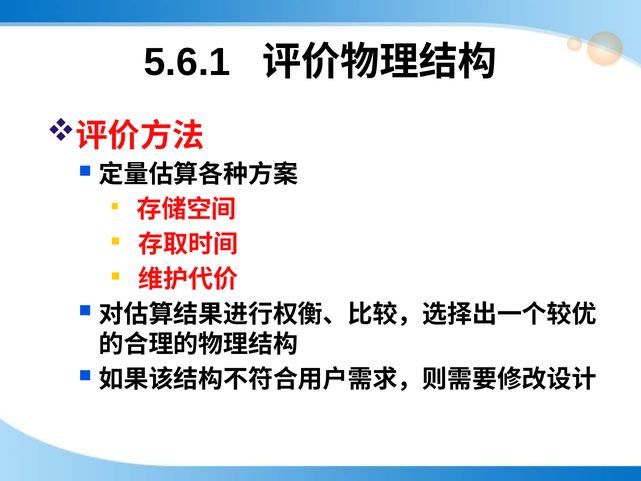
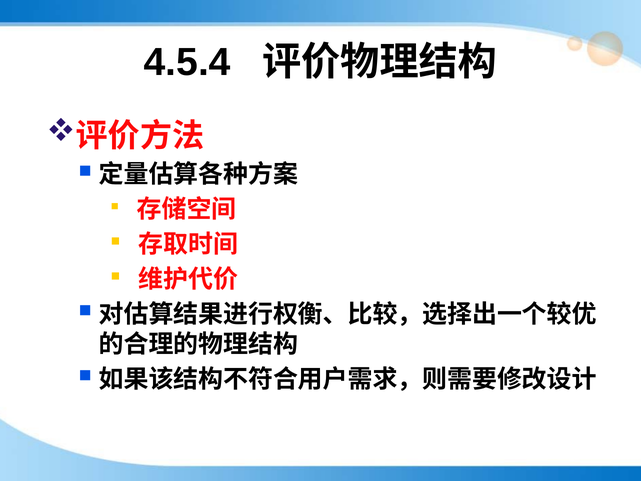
5.6.1: 5.6.1 -> 4.5.4
